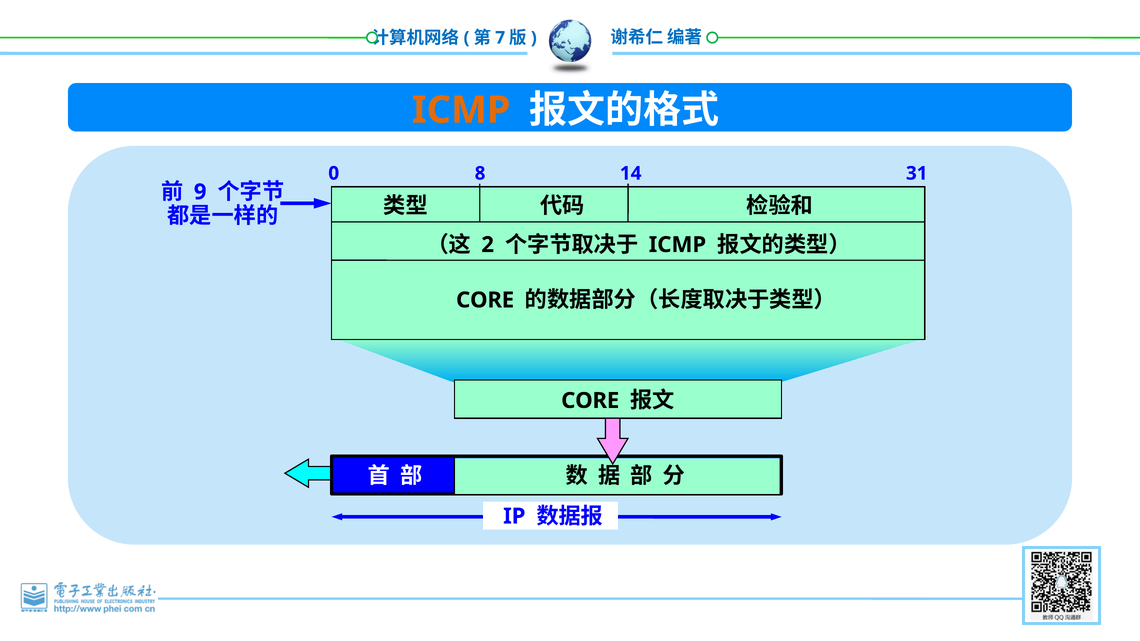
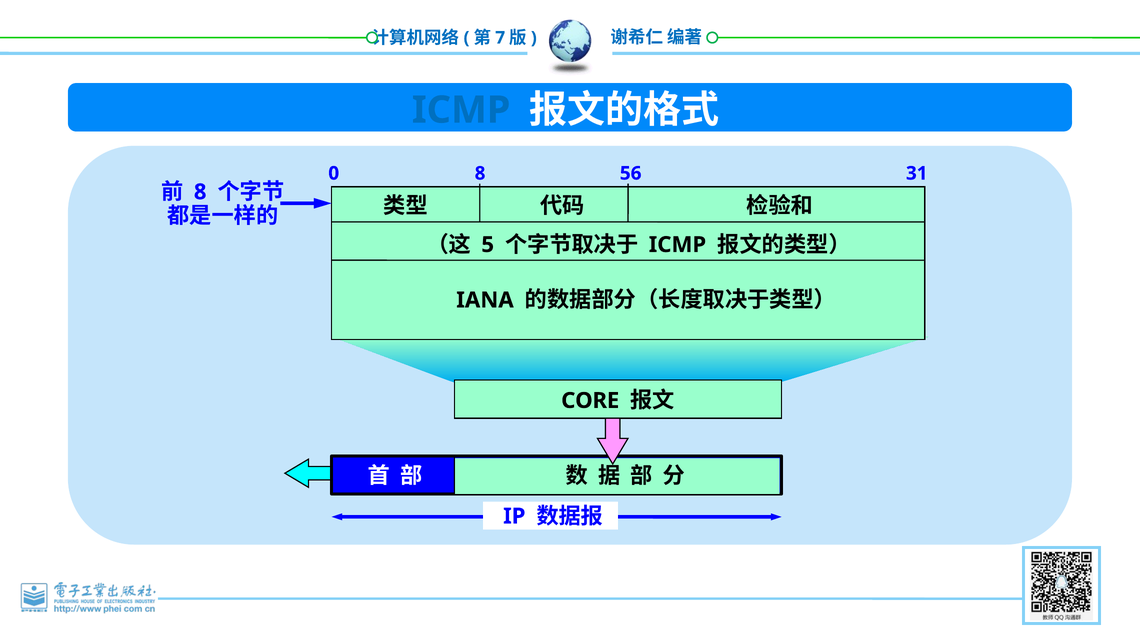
ICMP at (461, 110) colour: orange -> blue
14: 14 -> 56
9 at (200, 192): 9 -> 8
2: 2 -> 5
CORE at (485, 300): CORE -> IANA
